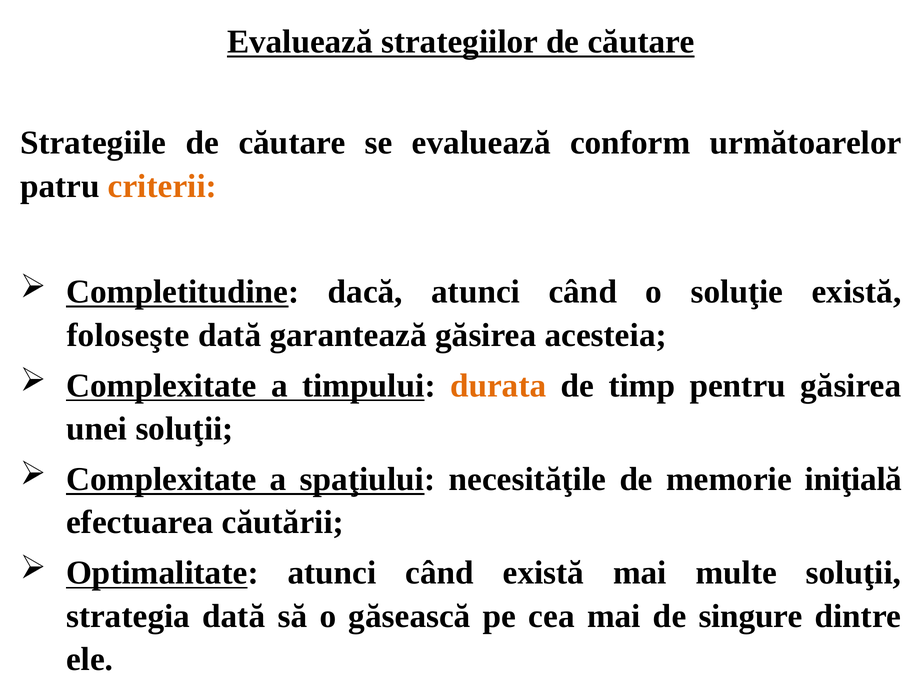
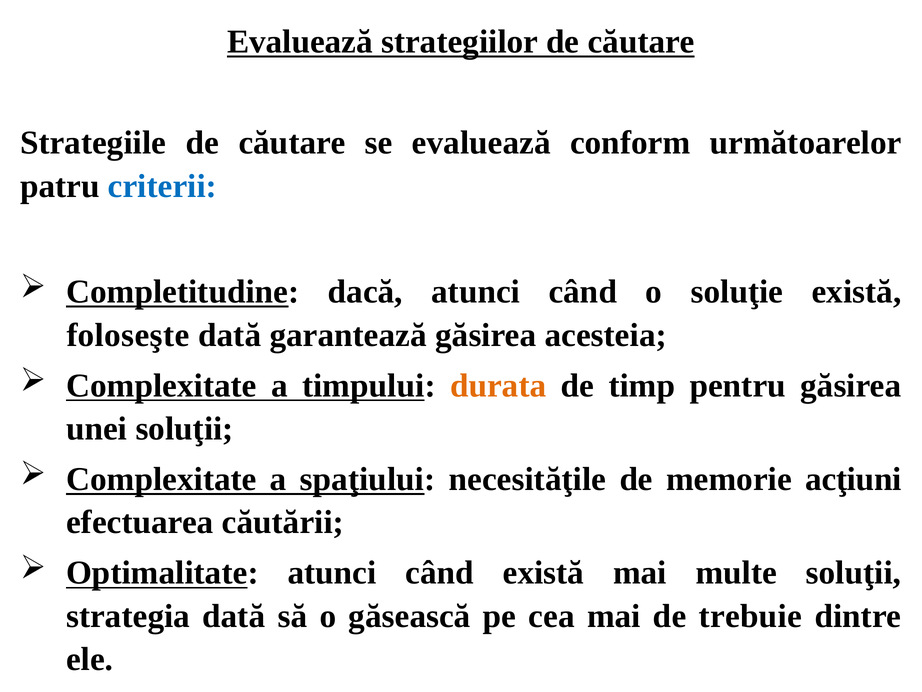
criterii colour: orange -> blue
iniţială: iniţială -> acţiuni
singure: singure -> trebuie
